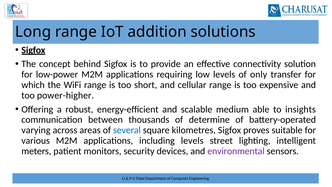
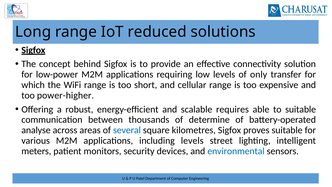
addition: addition -> reduced
medium: medium -> requires
to insights: insights -> suitable
varying: varying -> analyse
environmental colour: purple -> blue
